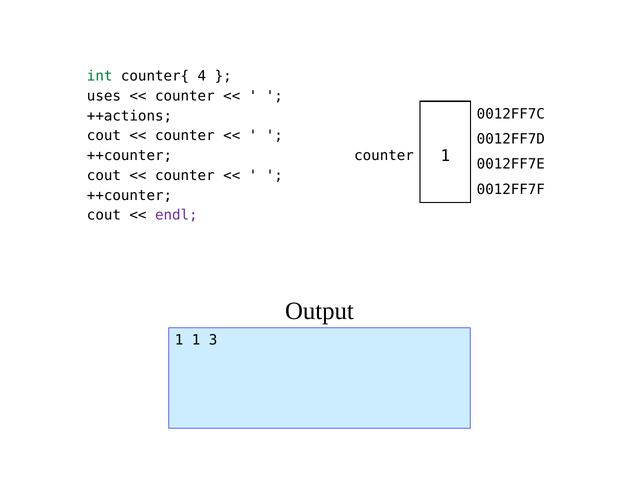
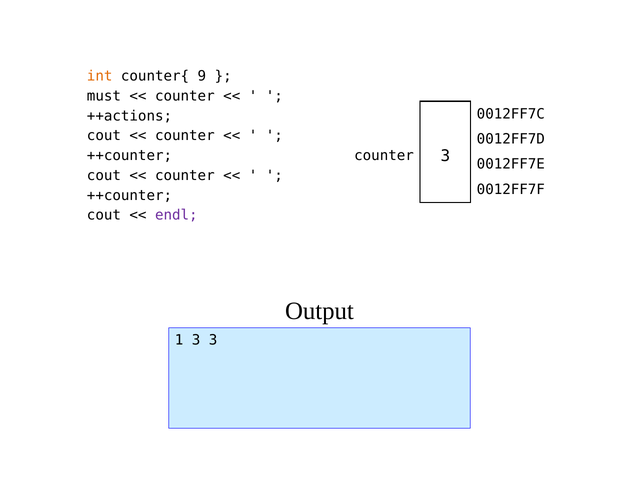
int colour: green -> orange
4: 4 -> 9
uses: uses -> must
counter 1: 1 -> 3
1 1: 1 -> 3
